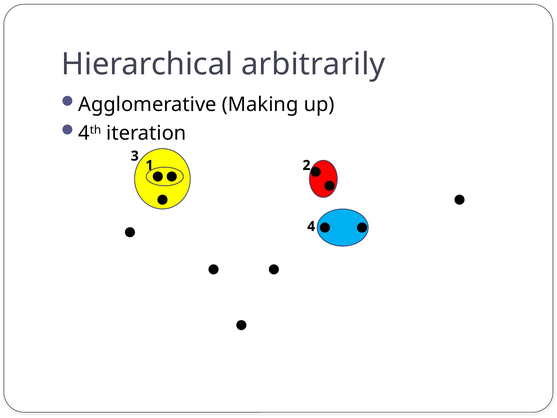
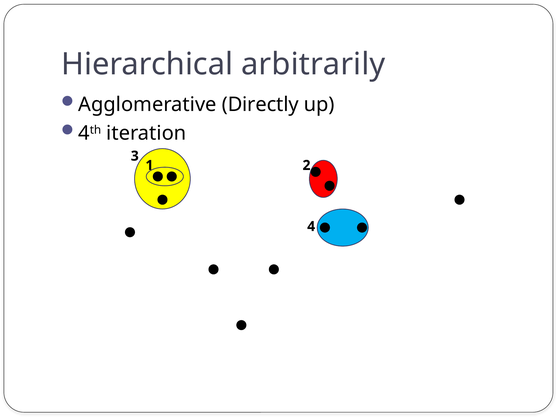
Making: Making -> Directly
